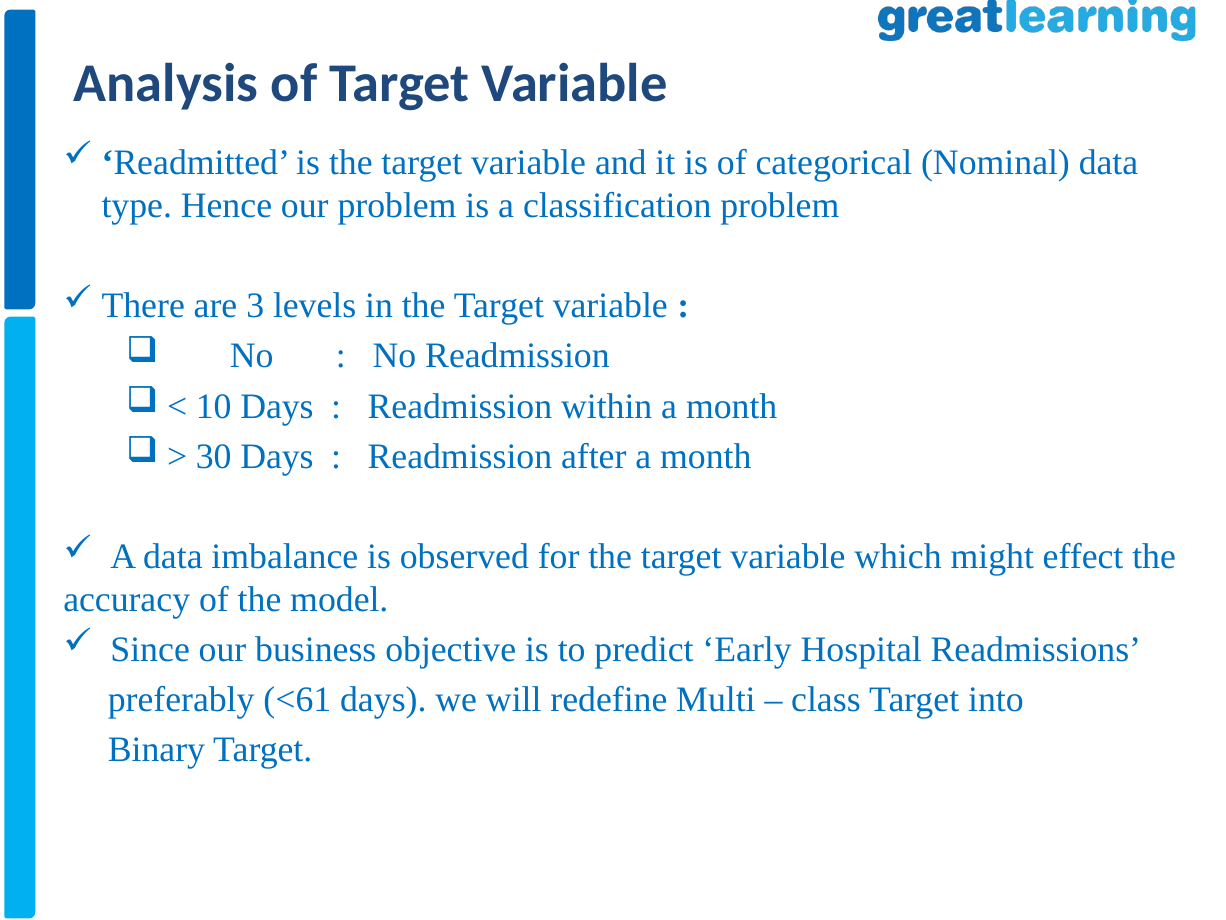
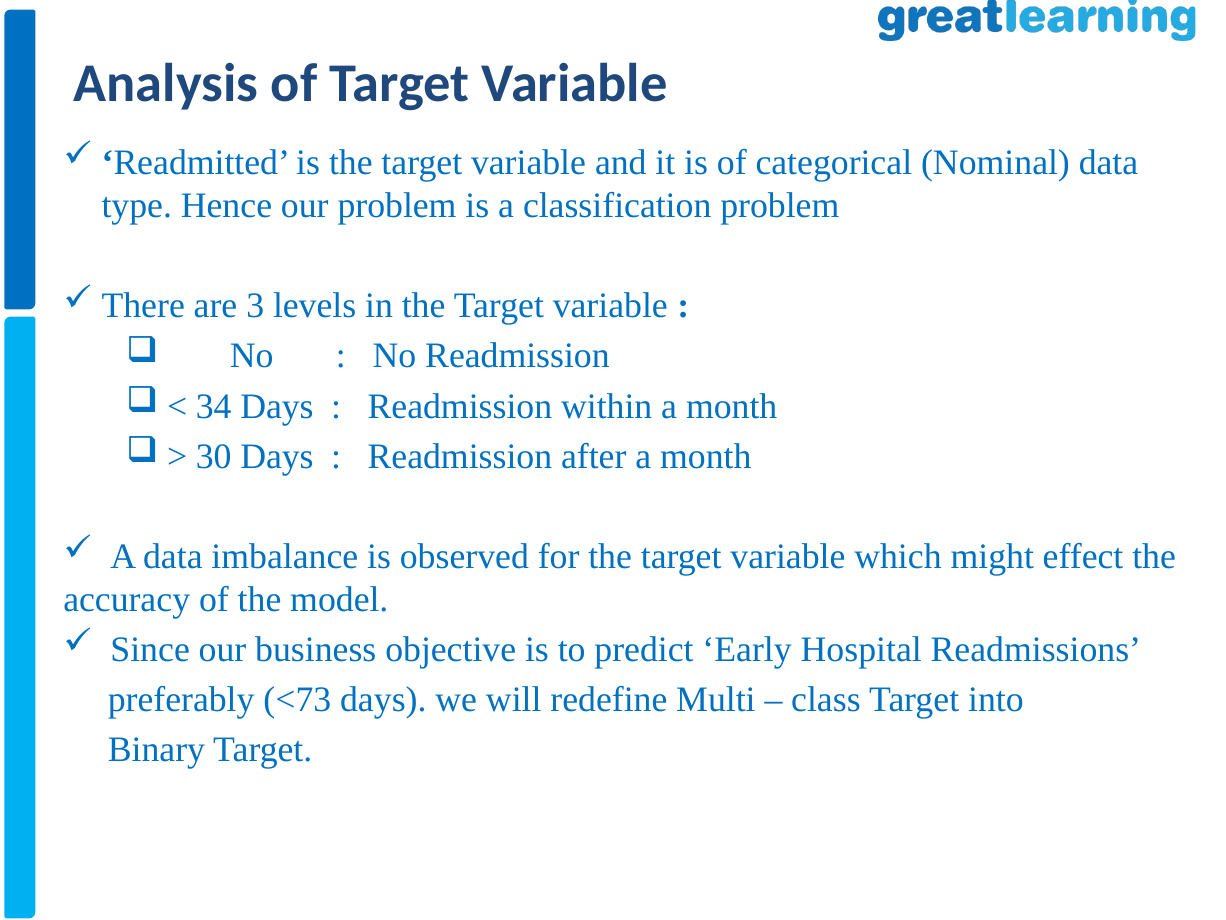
10: 10 -> 34
<61: <61 -> <73
